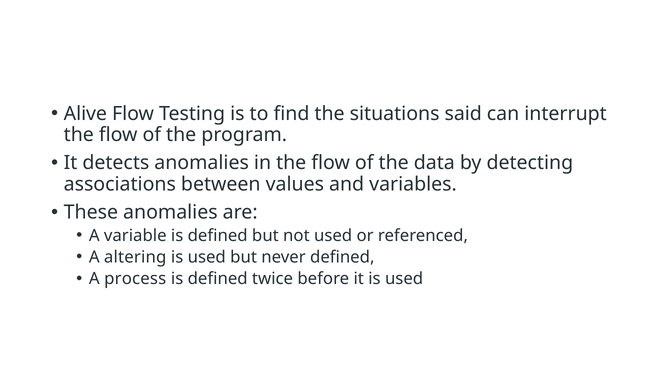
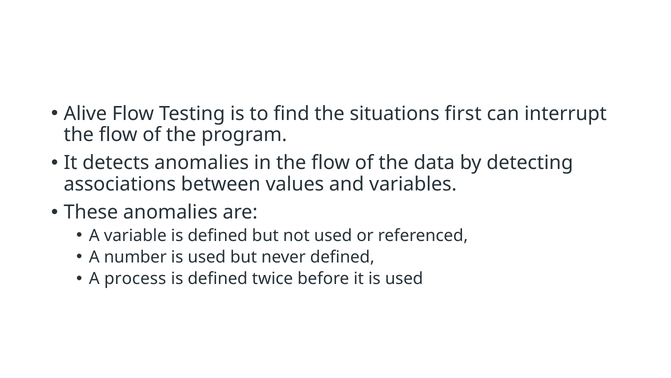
said: said -> first
altering: altering -> number
